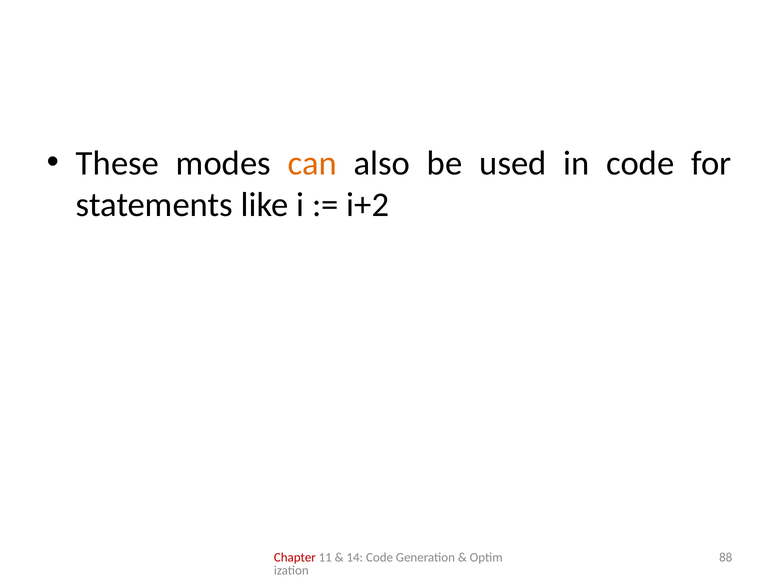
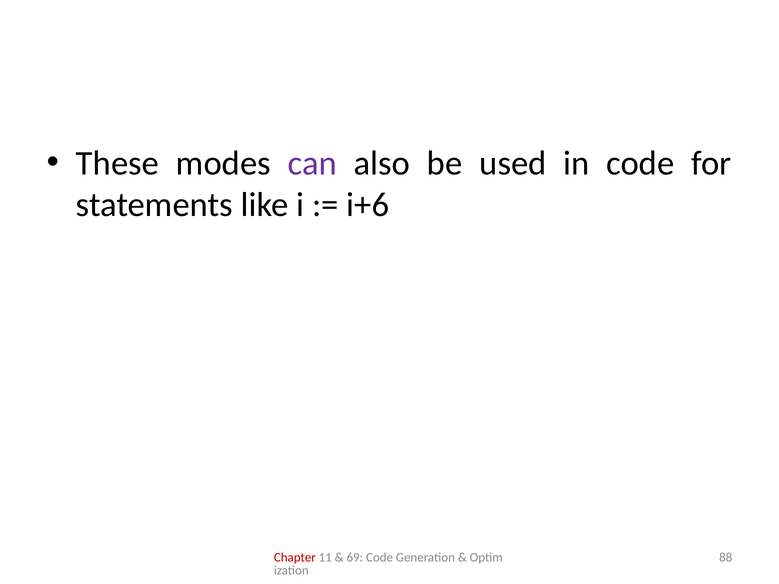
can colour: orange -> purple
i+2: i+2 -> i+6
14: 14 -> 69
